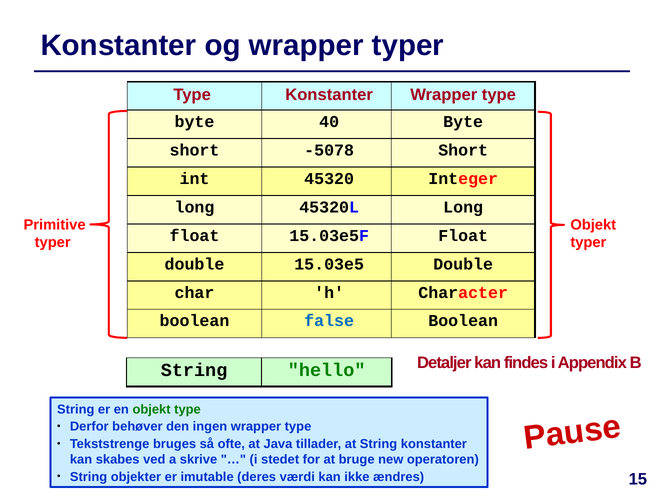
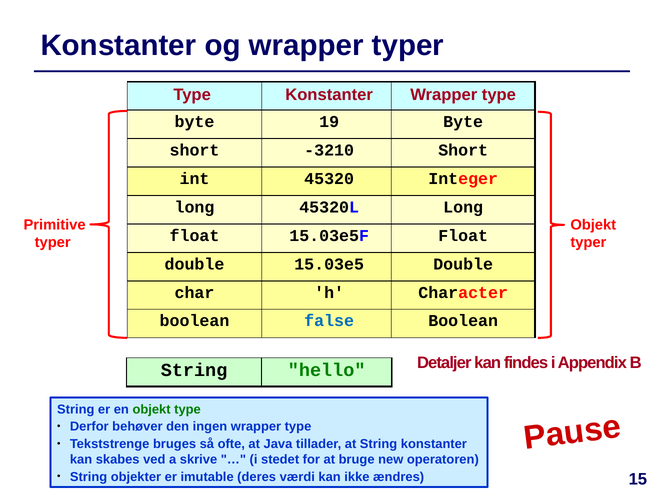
40: 40 -> 19
-5078: -5078 -> -3210
